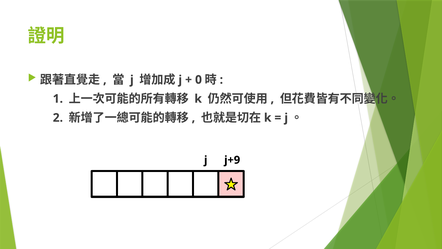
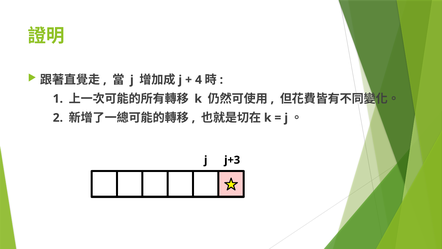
0: 0 -> 4
j+9: j+9 -> j+3
